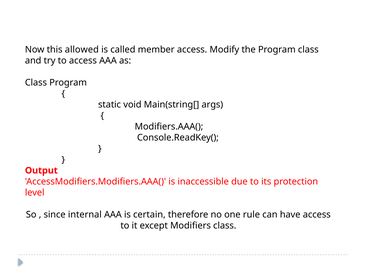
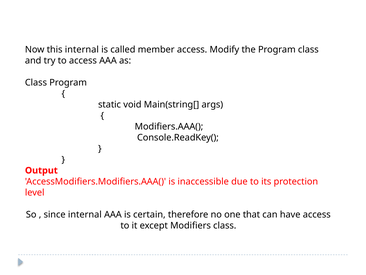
this allowed: allowed -> internal
rule: rule -> that
